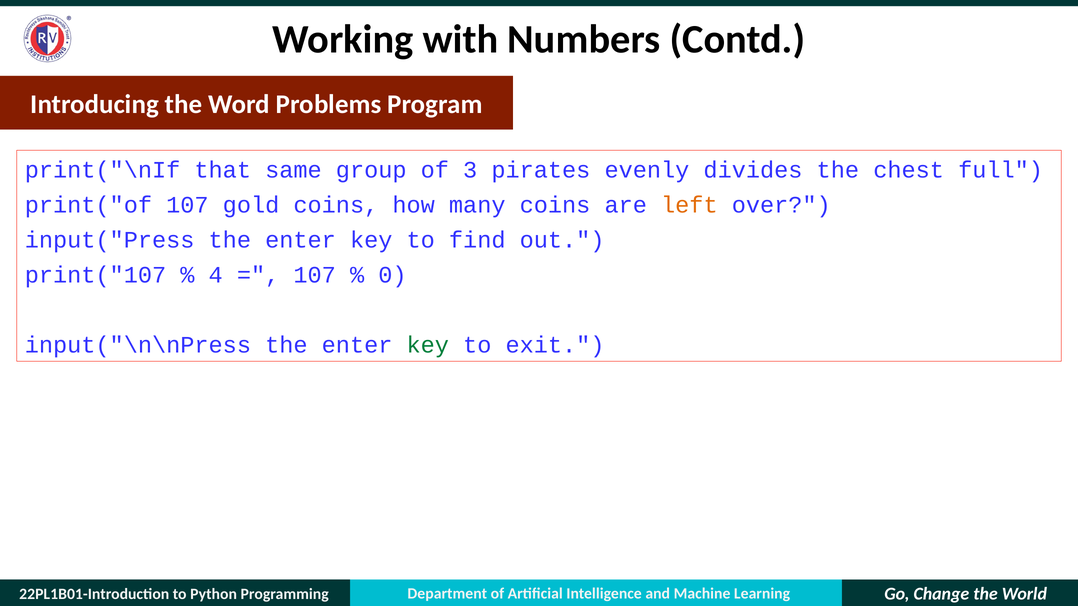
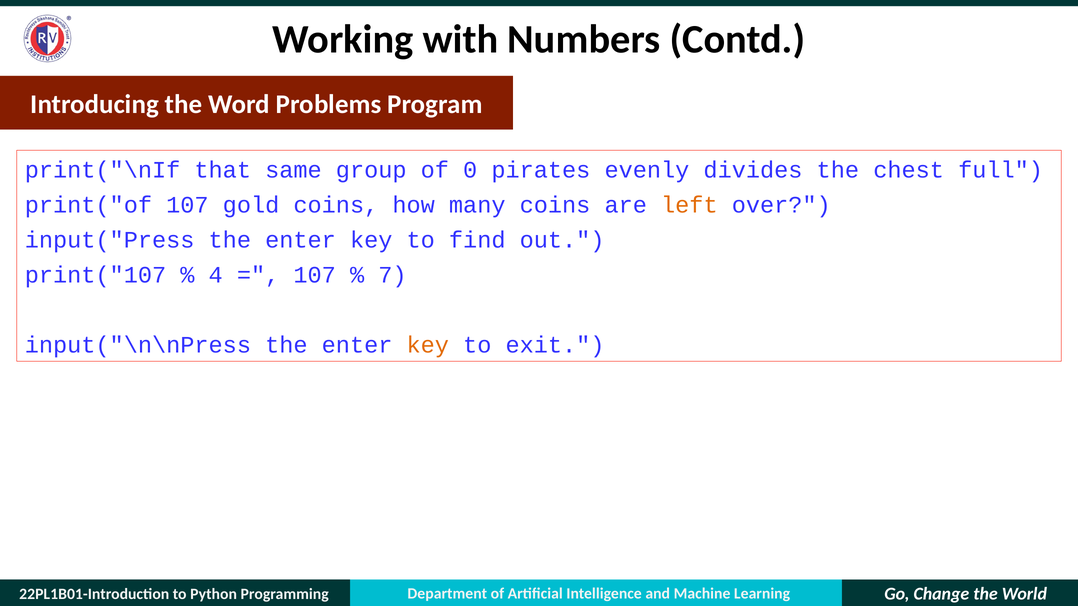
3: 3 -> 0
0: 0 -> 7
key at (428, 345) colour: green -> orange
